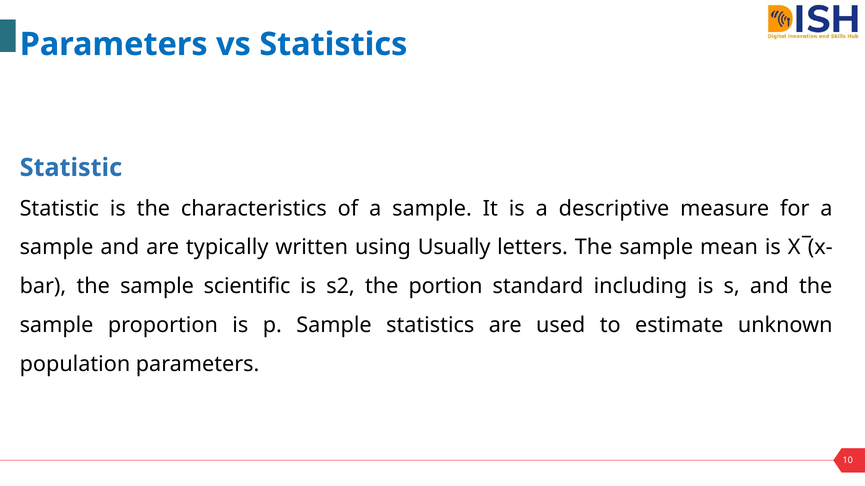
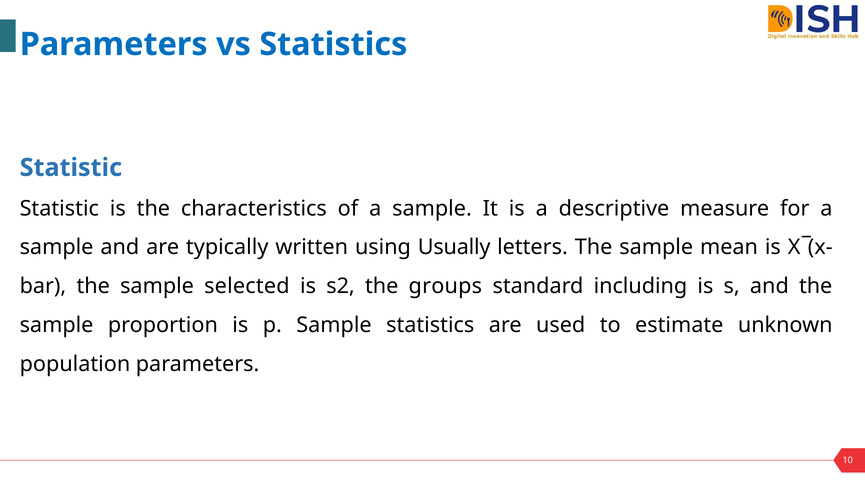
scientific: scientific -> selected
portion: portion -> groups
